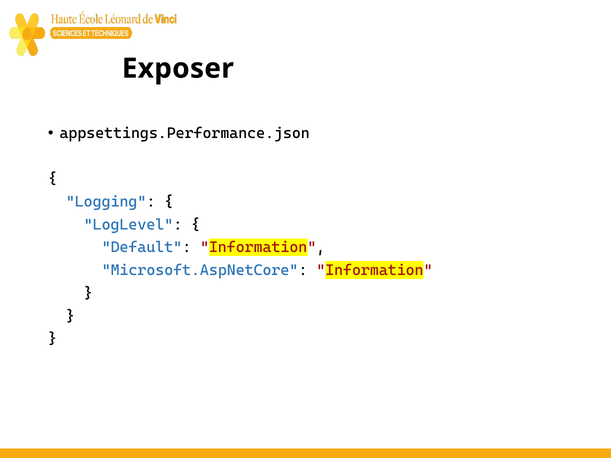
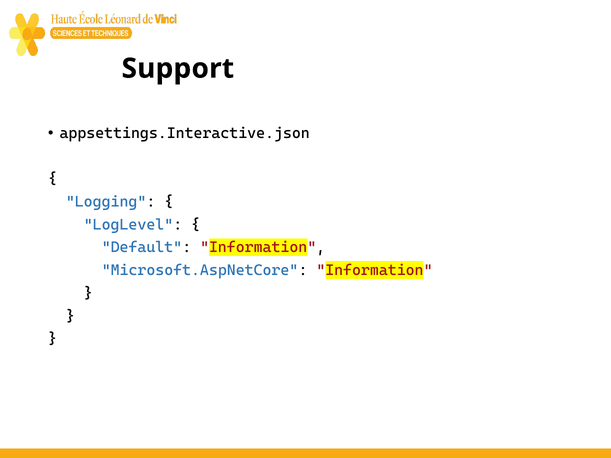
Exposer: Exposer -> Support
appsettings.Performance.json: appsettings.Performance.json -> appsettings.Interactive.json
